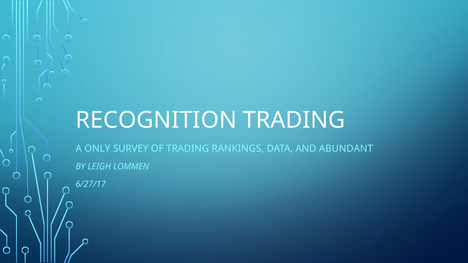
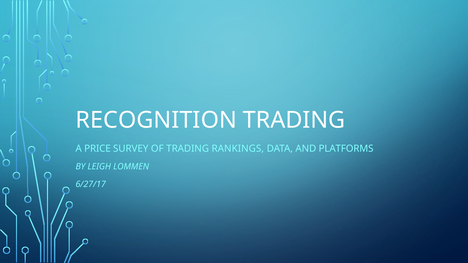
ONLY: ONLY -> PRICE
ABUNDANT: ABUNDANT -> PLATFORMS
